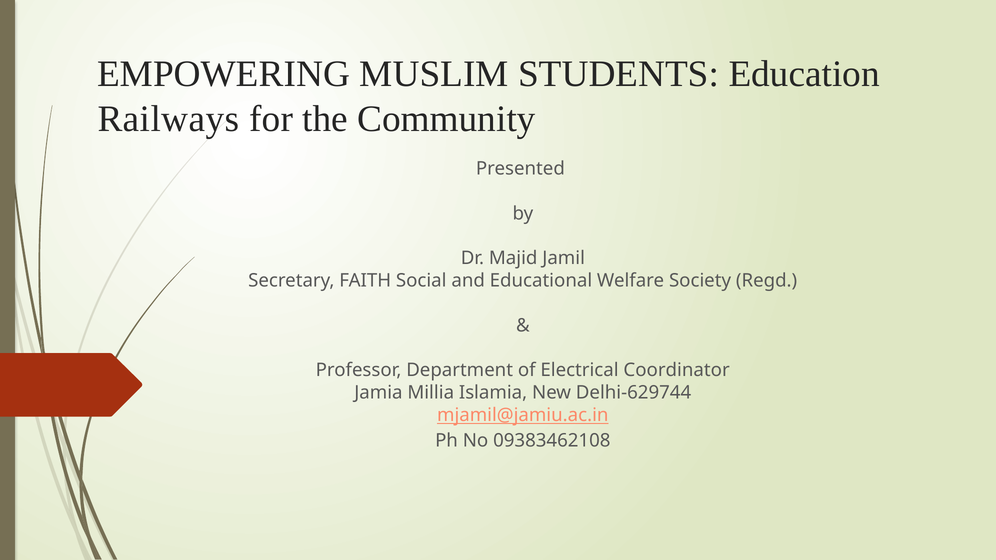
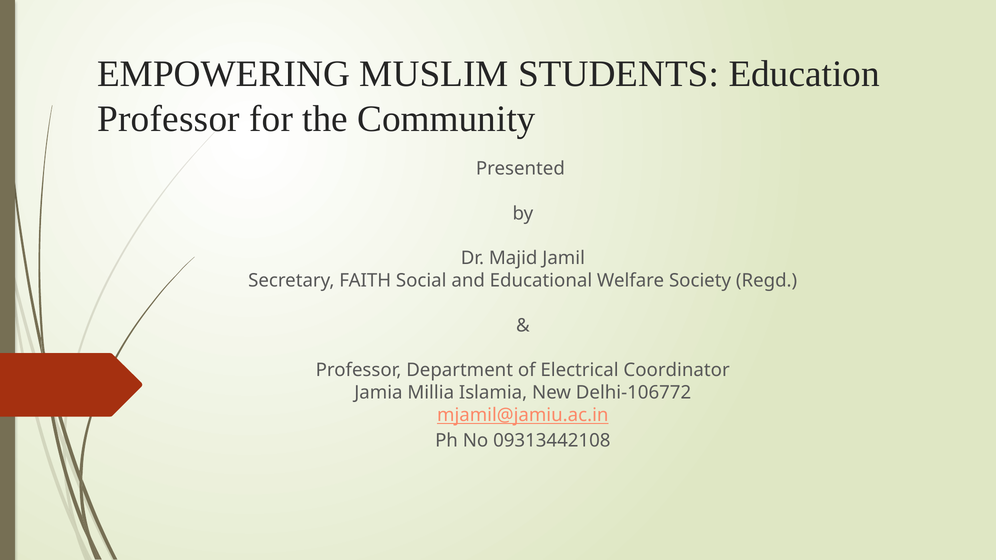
Railways at (168, 119): Railways -> Professor
Delhi-629744: Delhi-629744 -> Delhi-106772
09383462108: 09383462108 -> 09313442108
